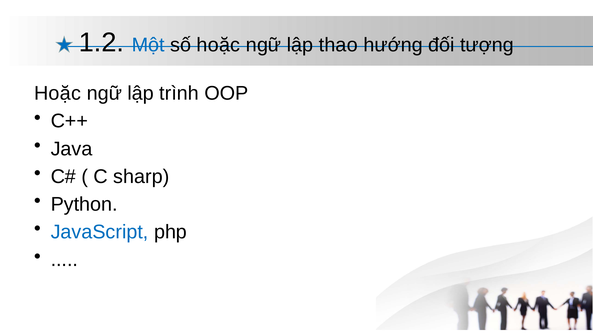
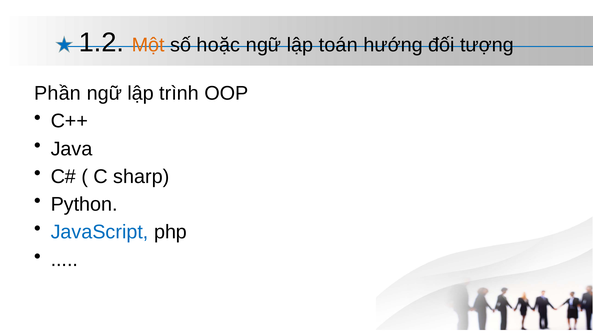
Một colour: blue -> orange
thao: thao -> toán
Hoặc at (58, 93): Hoặc -> Phần
